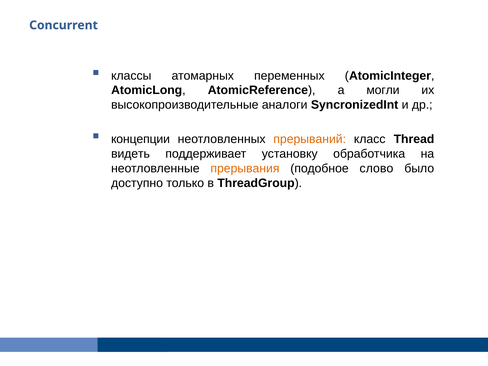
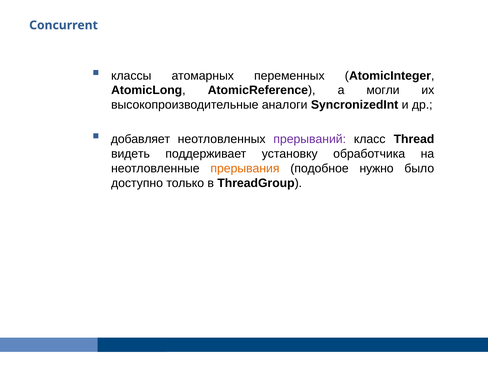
концепции: концепции -> добавляет
прерываний colour: orange -> purple
слово: слово -> нужно
